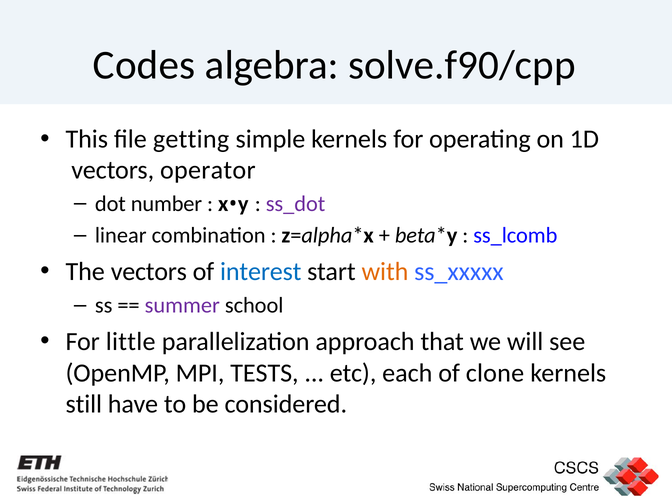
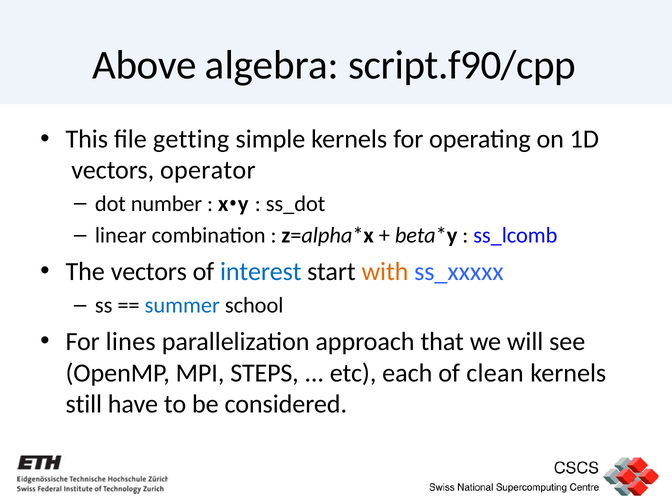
Codes: Codes -> Above
solve.f90/cpp: solve.f90/cpp -> script.f90/cpp
ss_dot colour: purple -> black
summer colour: purple -> blue
little: little -> lines
TESTS: TESTS -> STEPS
clone: clone -> clean
